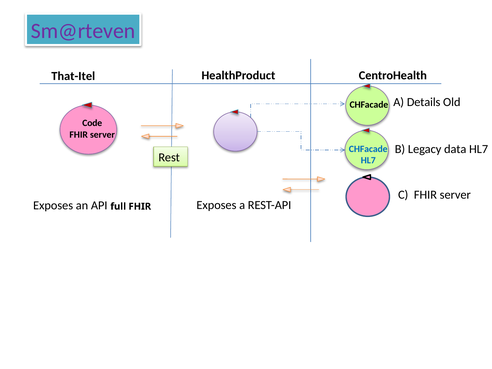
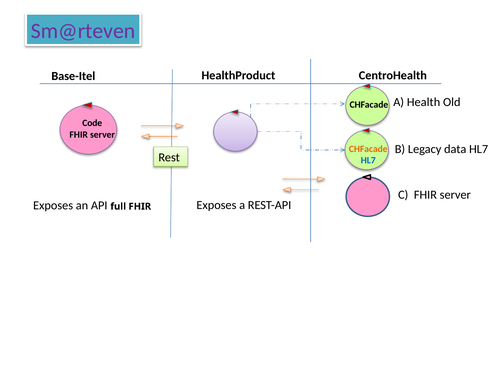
That-Itel: That-Itel -> Base-Itel
Details: Details -> Health
CHFacade at (368, 149) colour: blue -> orange
